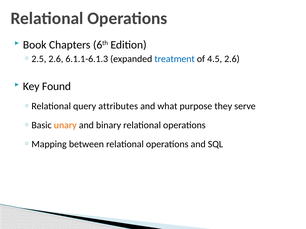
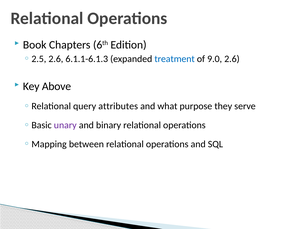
4.5: 4.5 -> 9.0
Found: Found -> Above
unary colour: orange -> purple
